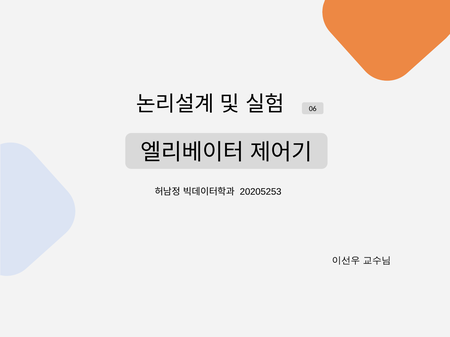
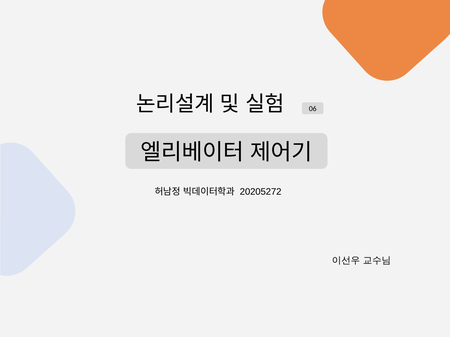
20205253: 20205253 -> 20205272
